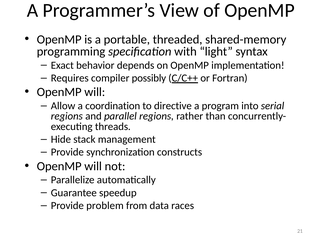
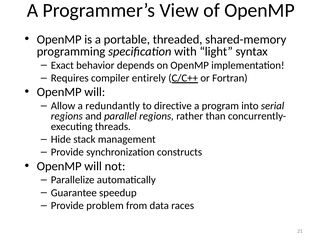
possibly: possibly -> entirely
coordination: coordination -> redundantly
